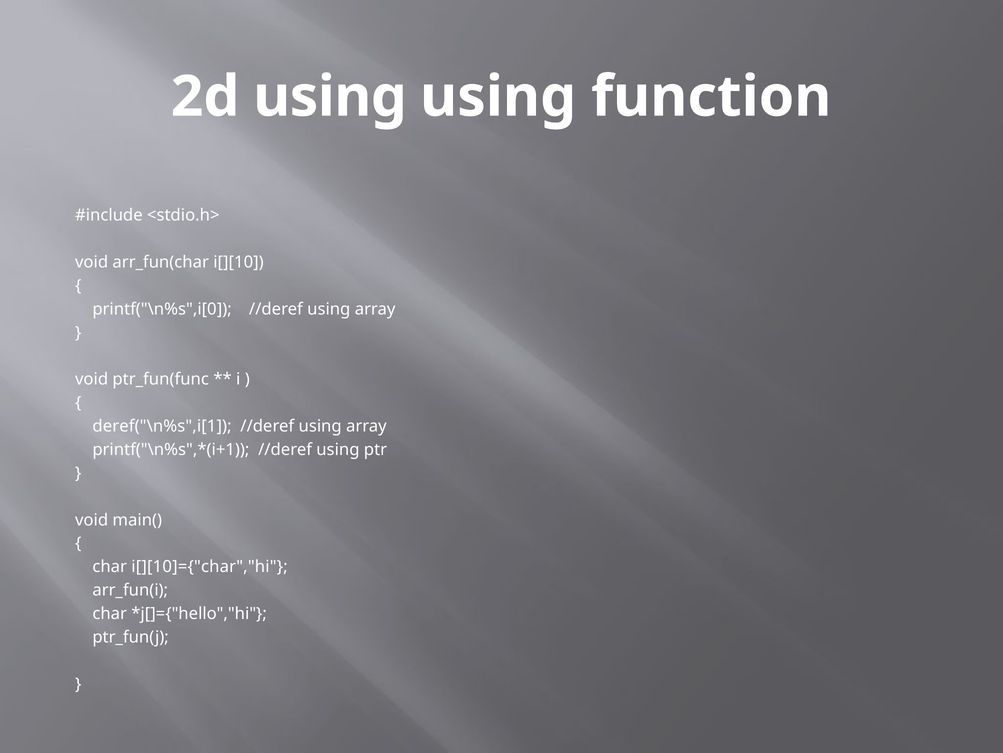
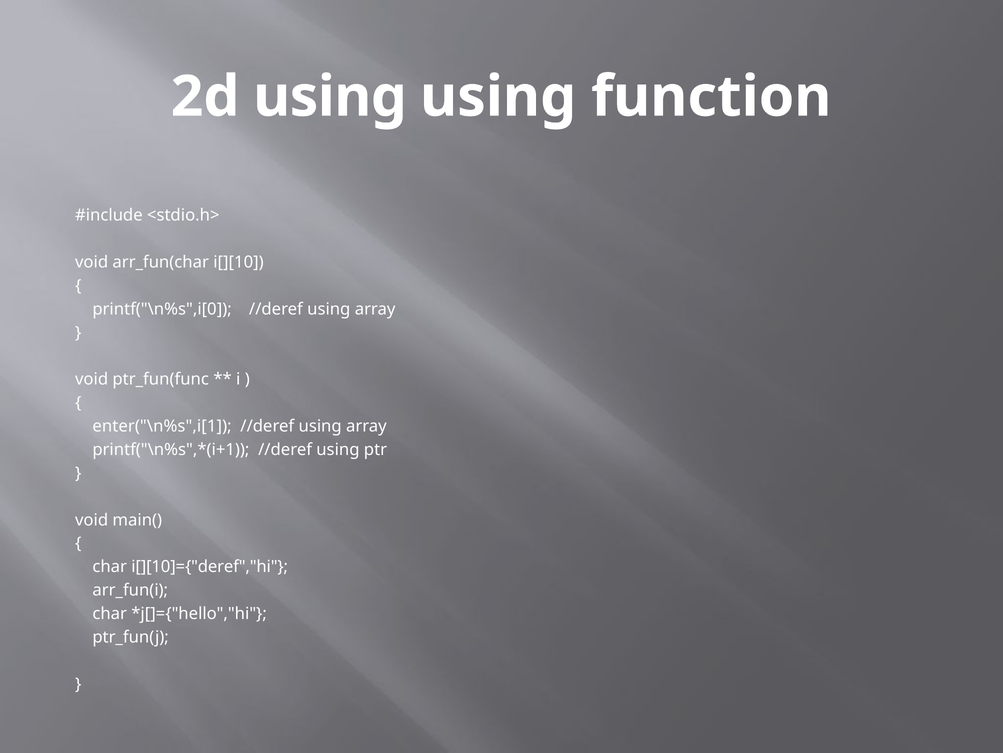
deref("\n%s",i[1: deref("\n%s",i[1 -> enter("\n%s",i[1
i[][10]={"char","hi: i[][10]={"char","hi -> i[][10]={"deref","hi
